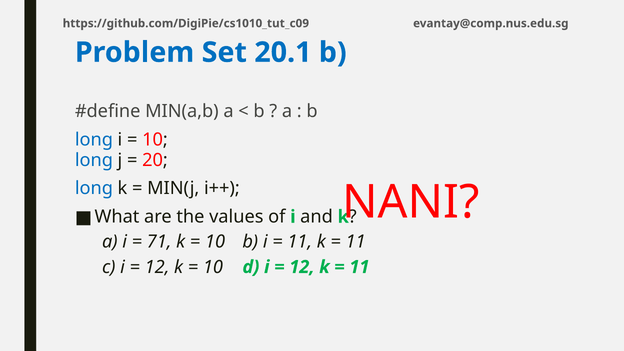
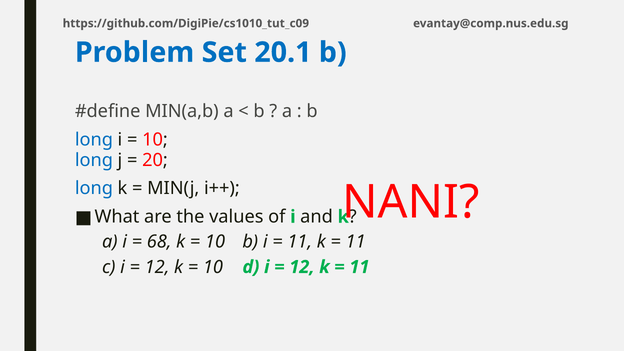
71: 71 -> 68
